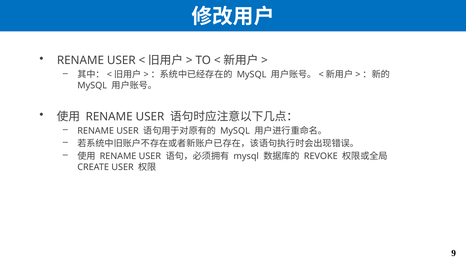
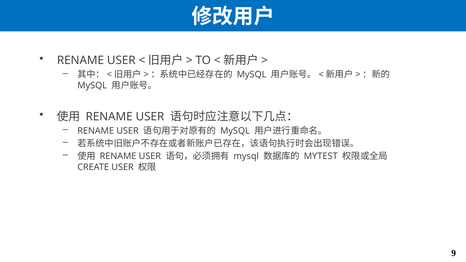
REVOKE: REVOKE -> MYTEST
